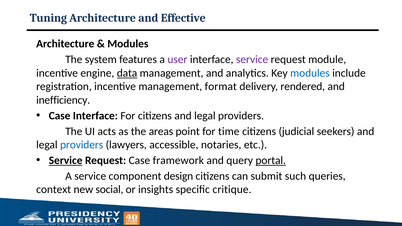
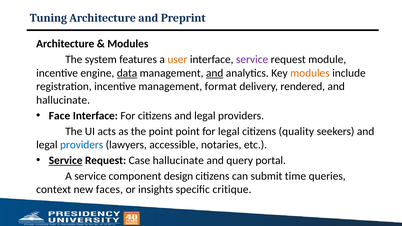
Effective: Effective -> Preprint
user colour: purple -> orange
and at (215, 73) underline: none -> present
modules at (310, 73) colour: blue -> orange
inefficiency at (63, 100): inefficiency -> hallucinate
Case at (60, 116): Case -> Face
the areas: areas -> point
for time: time -> legal
judicial: judicial -> quality
Case framework: framework -> hallucinate
portal underline: present -> none
such: such -> time
social: social -> faces
